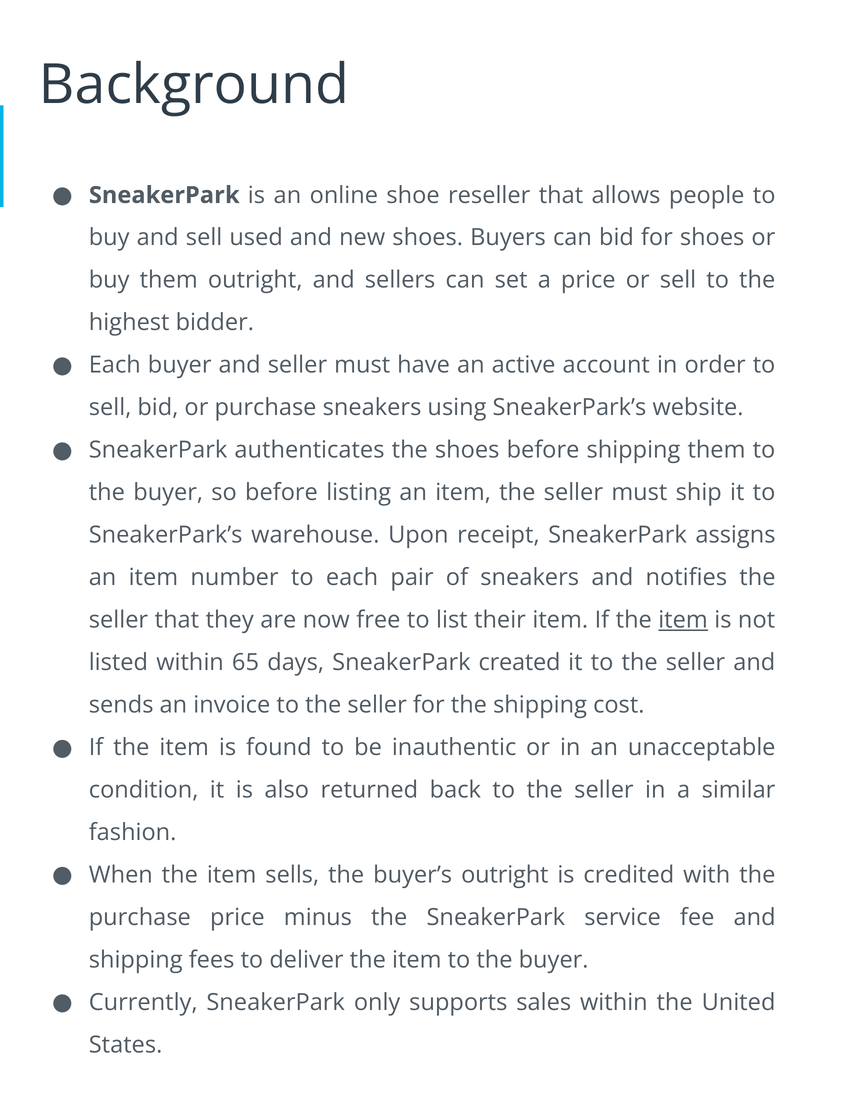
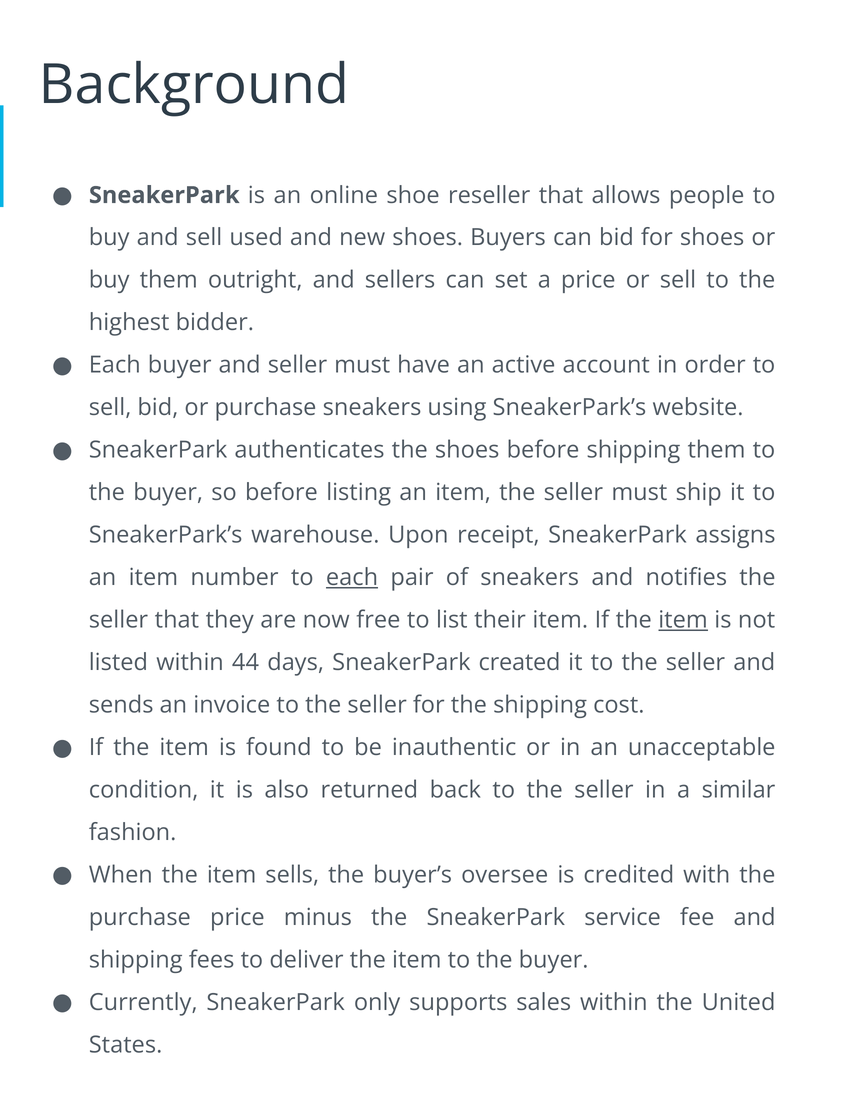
each at (352, 577) underline: none -> present
65: 65 -> 44
buyer’s outright: outright -> oversee
